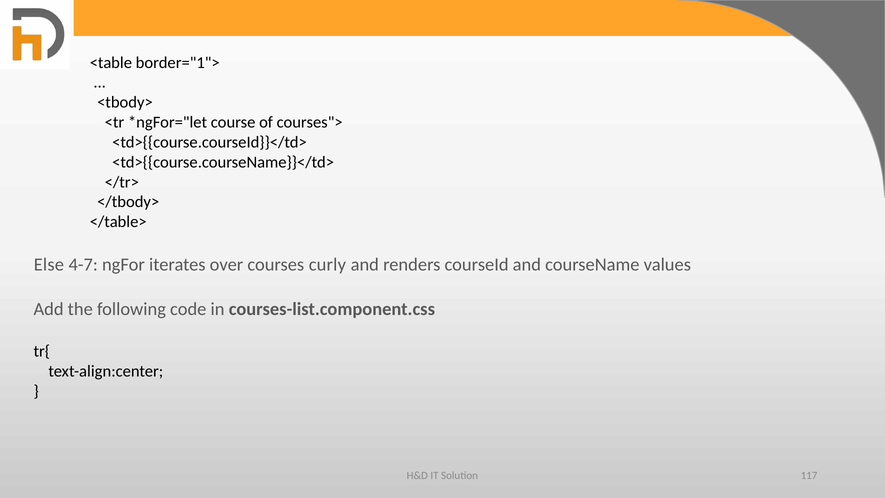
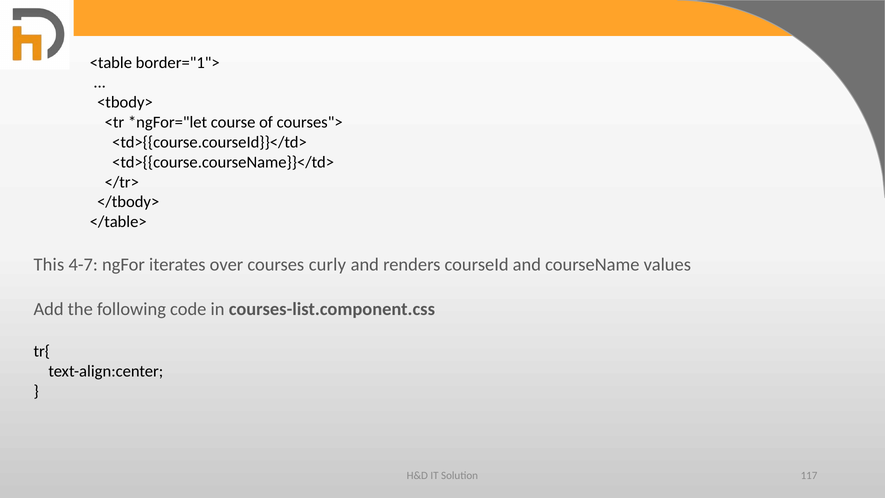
Else: Else -> This
